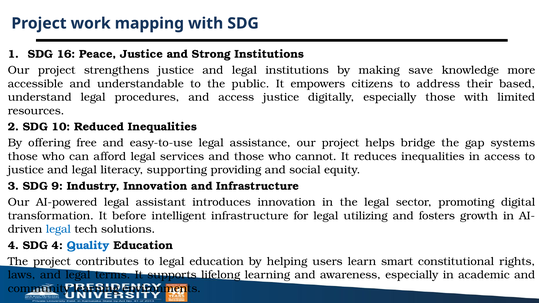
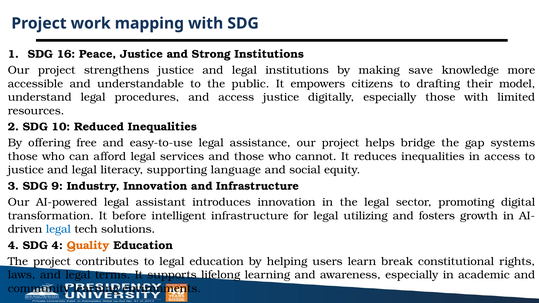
address: address -> drafting
based: based -> model
providing: providing -> language
Quality colour: blue -> orange
smart: smart -> break
